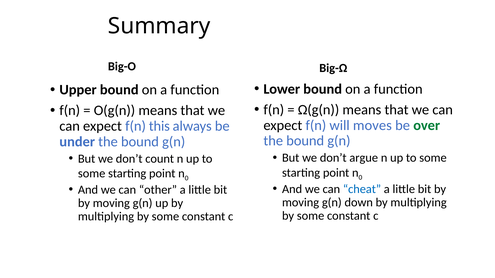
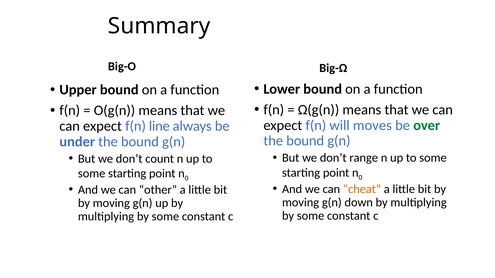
this: this -> line
argue: argue -> range
cheat colour: blue -> orange
